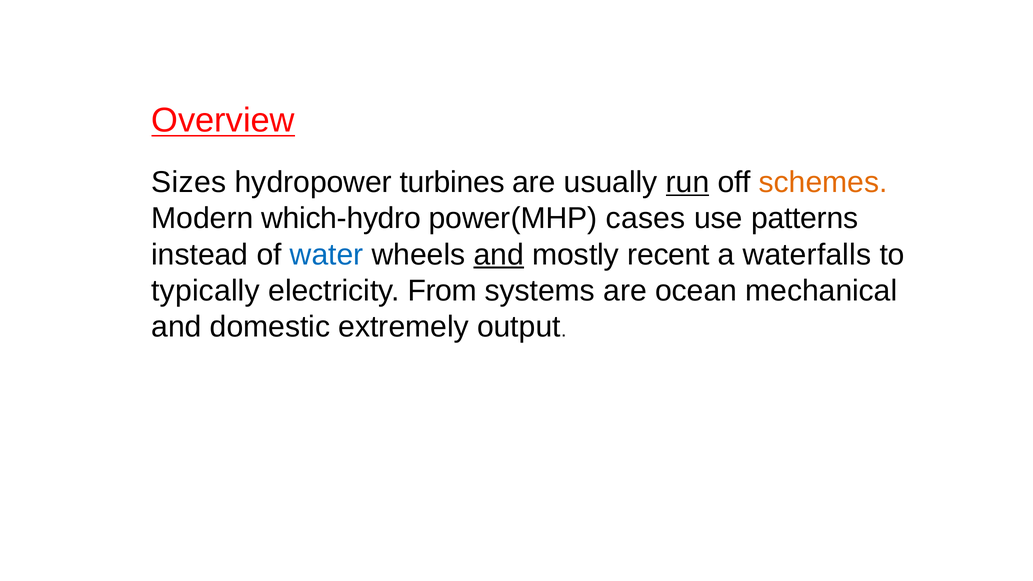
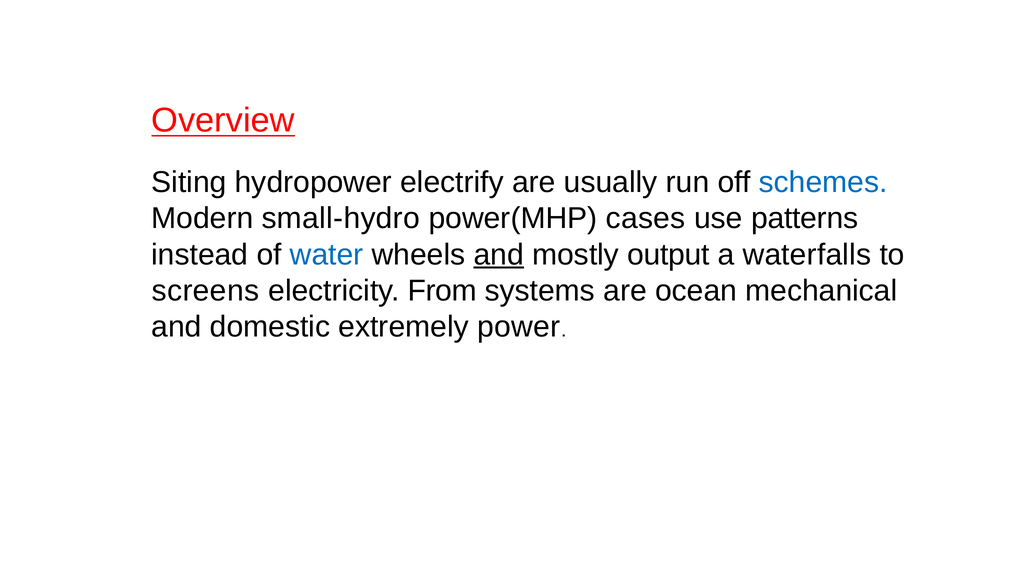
Sizes: Sizes -> Siting
turbines: turbines -> electrify
run underline: present -> none
schemes colour: orange -> blue
which-hydro: which-hydro -> small-hydro
recent: recent -> output
typically: typically -> screens
output: output -> power
